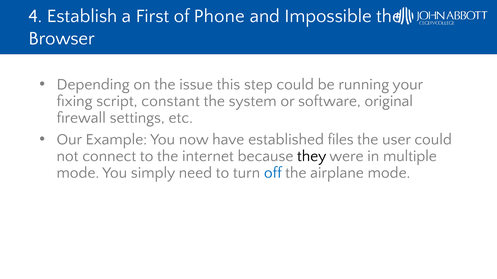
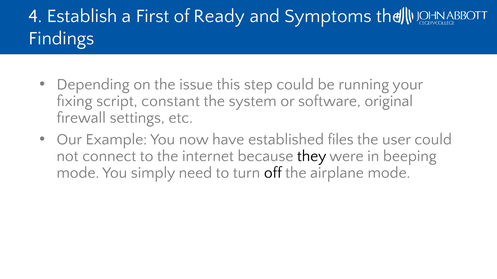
Phone: Phone -> Ready
Impossible: Impossible -> Symptoms
Browser: Browser -> Findings
multiple: multiple -> beeping
off colour: blue -> black
